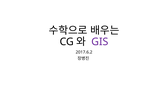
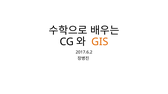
GIS colour: purple -> orange
